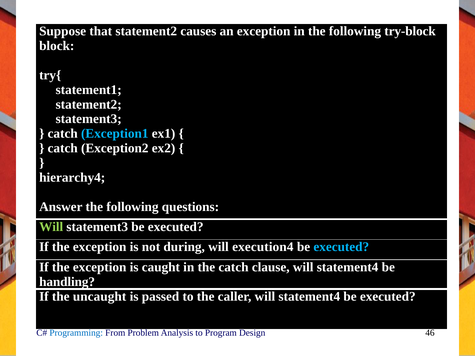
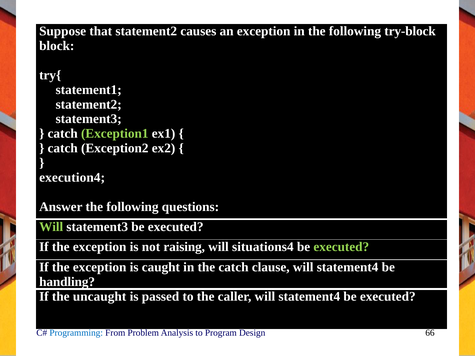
Exception1 colour: light blue -> light green
hierarchy4: hierarchy4 -> execution4
during: during -> raising
execution4: execution4 -> situations4
executed at (341, 247) colour: light blue -> light green
46: 46 -> 66
